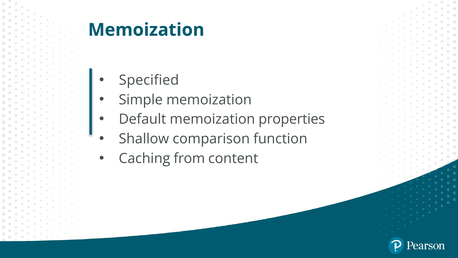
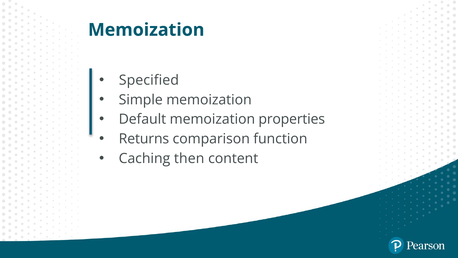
Shallow: Shallow -> Returns
from: from -> then
